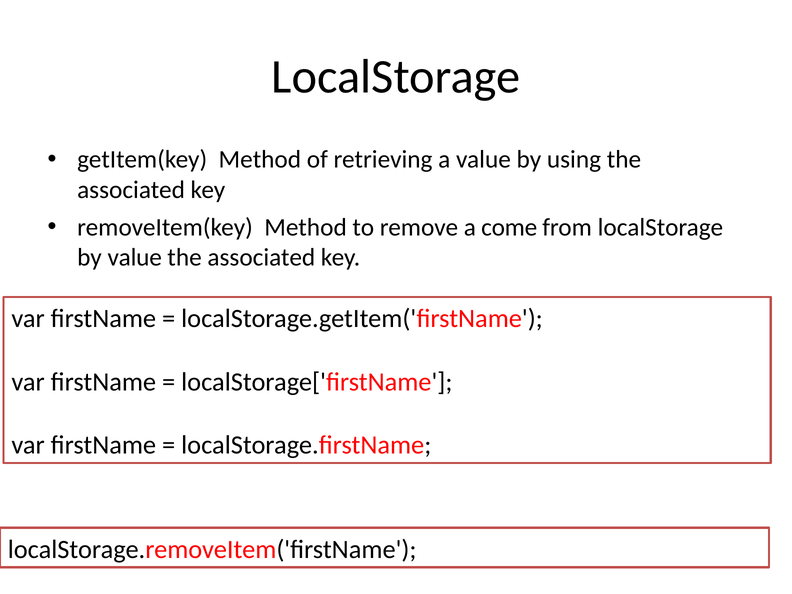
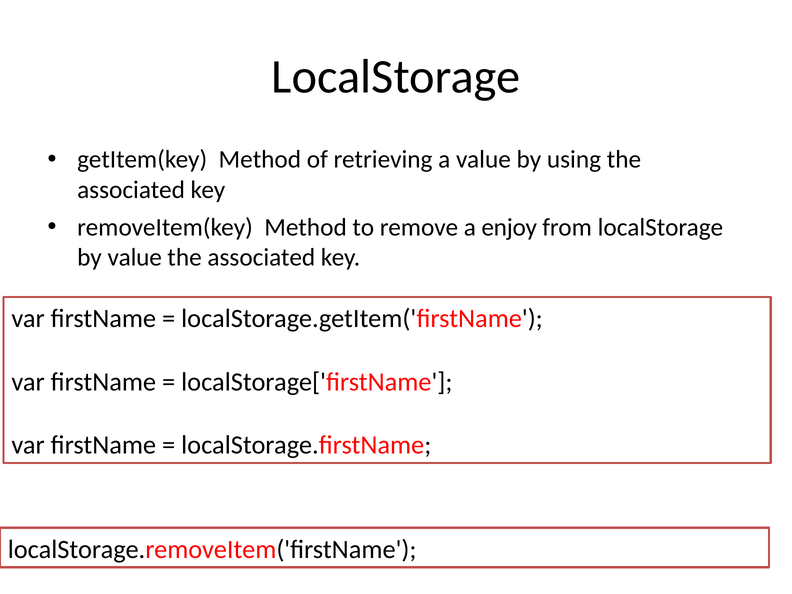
come: come -> enjoy
